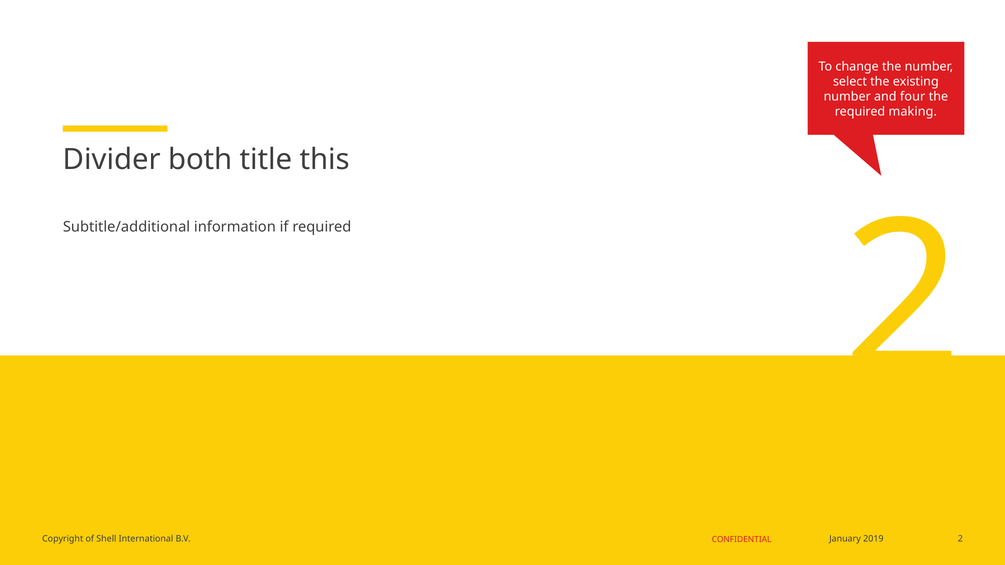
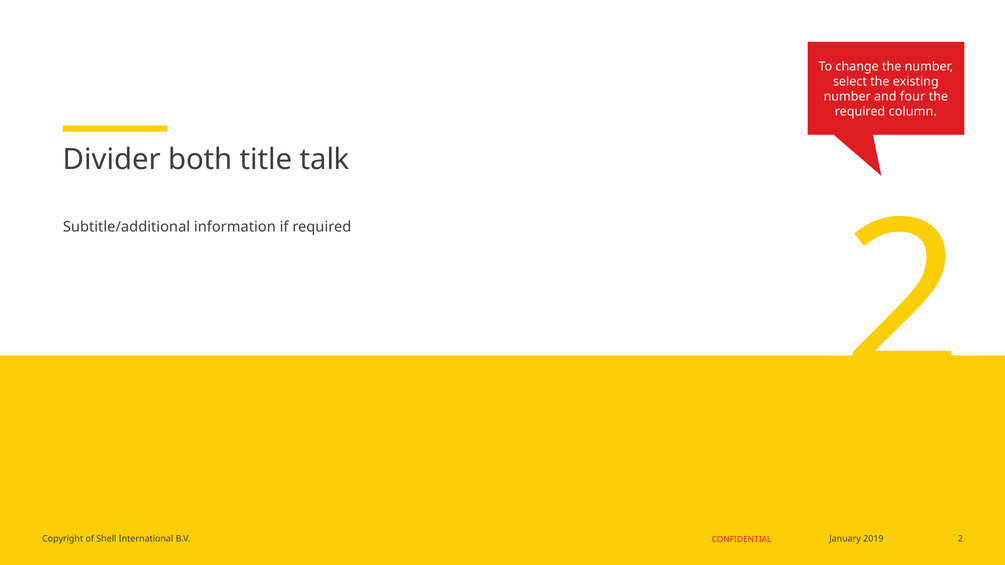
making: making -> column
this: this -> talk
